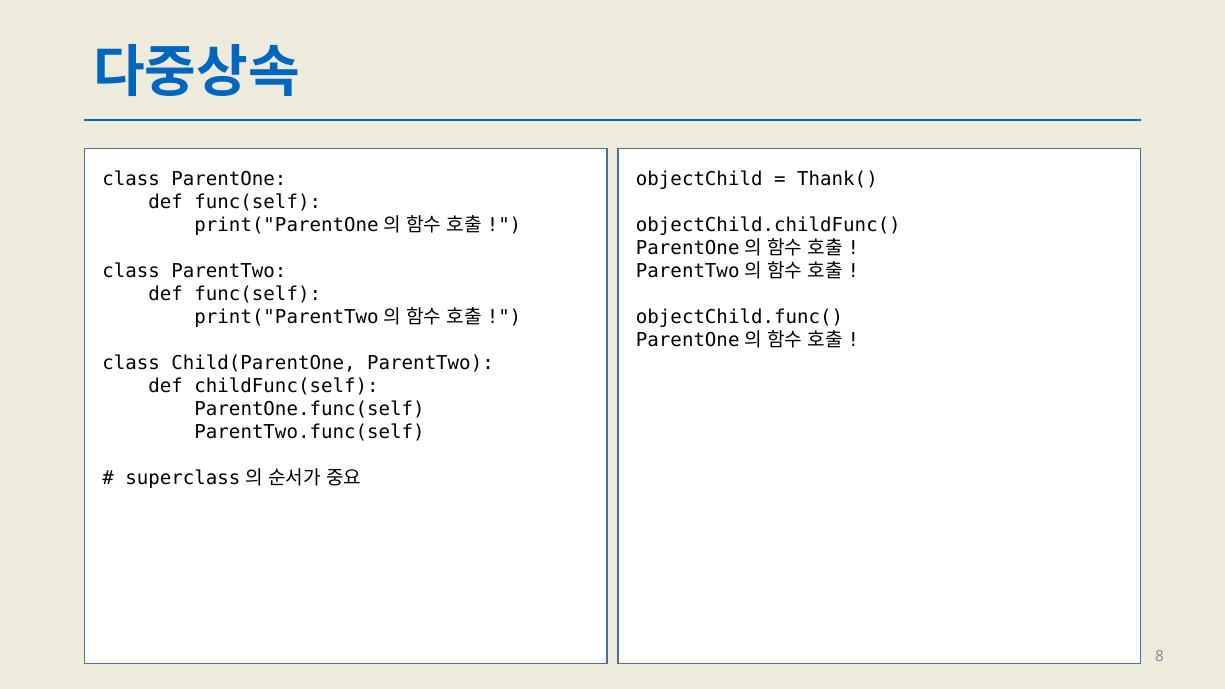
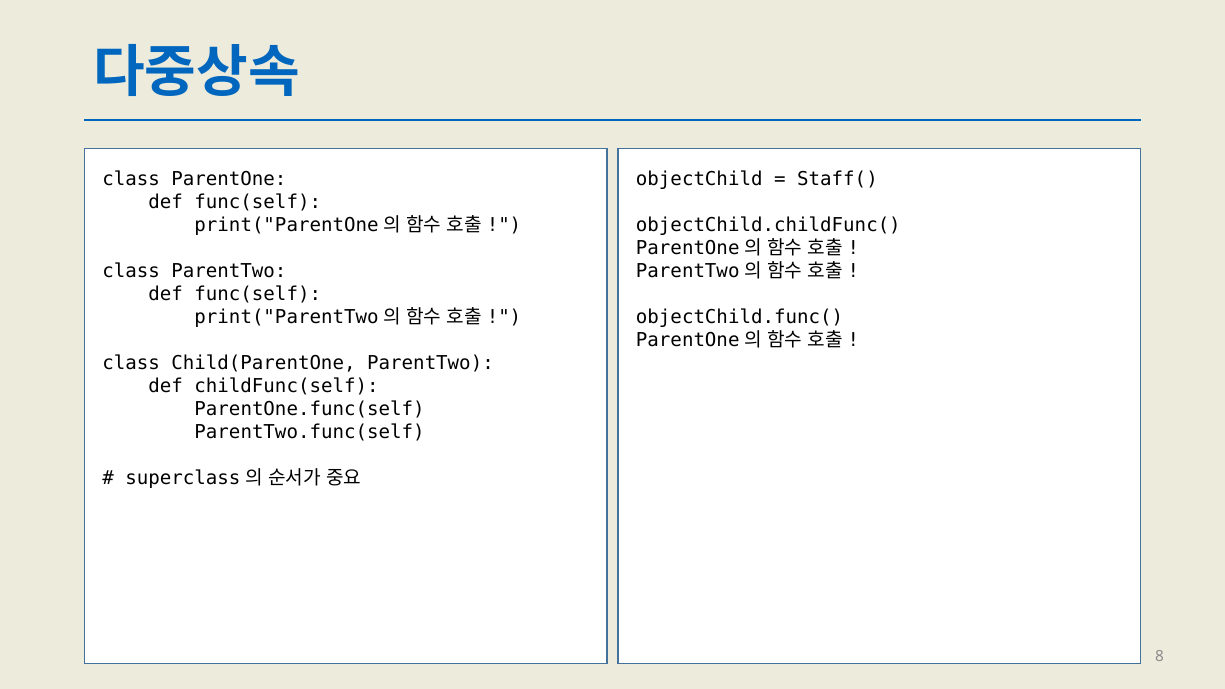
Thank(: Thank( -> Staff(
